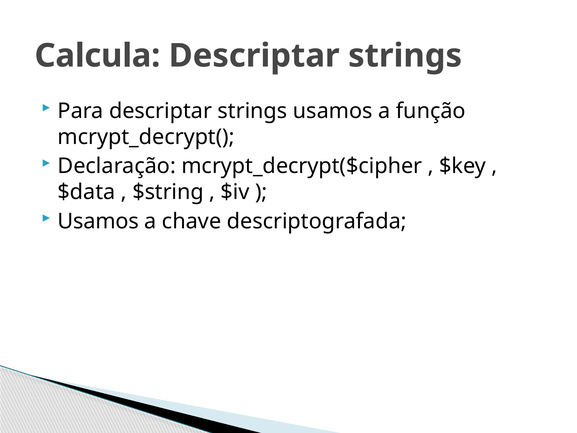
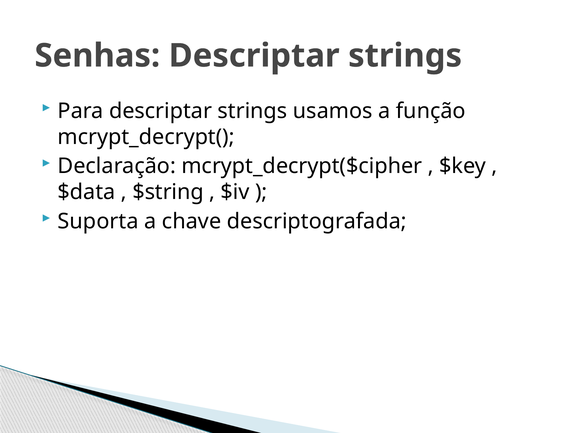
Calcula: Calcula -> Senhas
Usamos at (98, 221): Usamos -> Suporta
